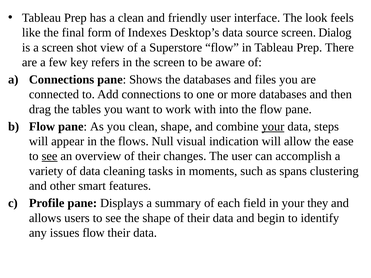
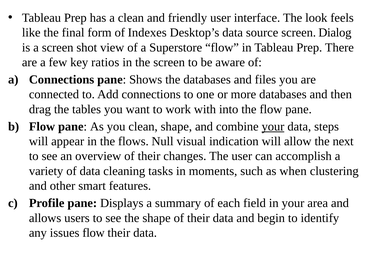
refers: refers -> ratios
ease: ease -> next
see at (50, 156) underline: present -> none
spans: spans -> when
they: they -> area
